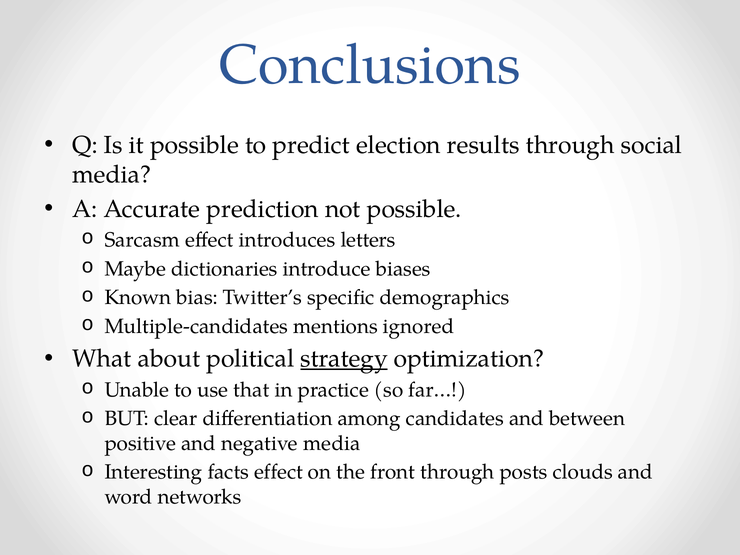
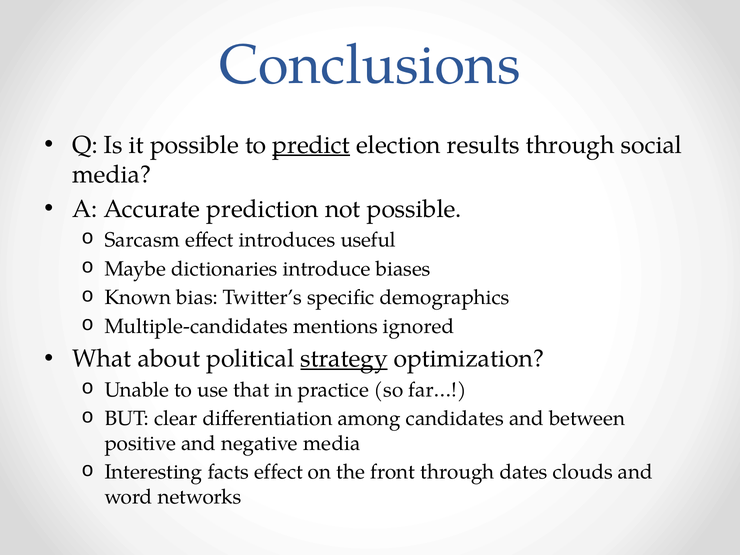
predict underline: none -> present
letters: letters -> useful
posts: posts -> dates
